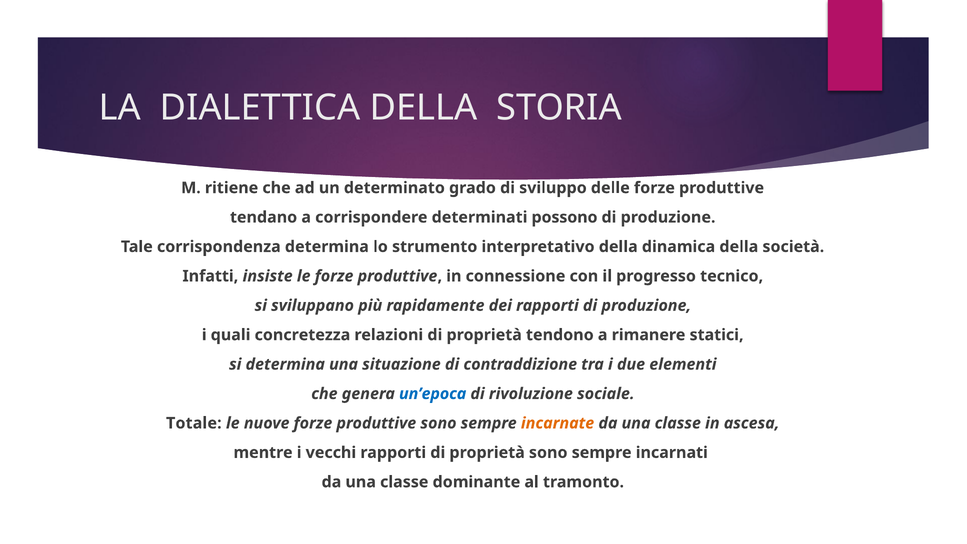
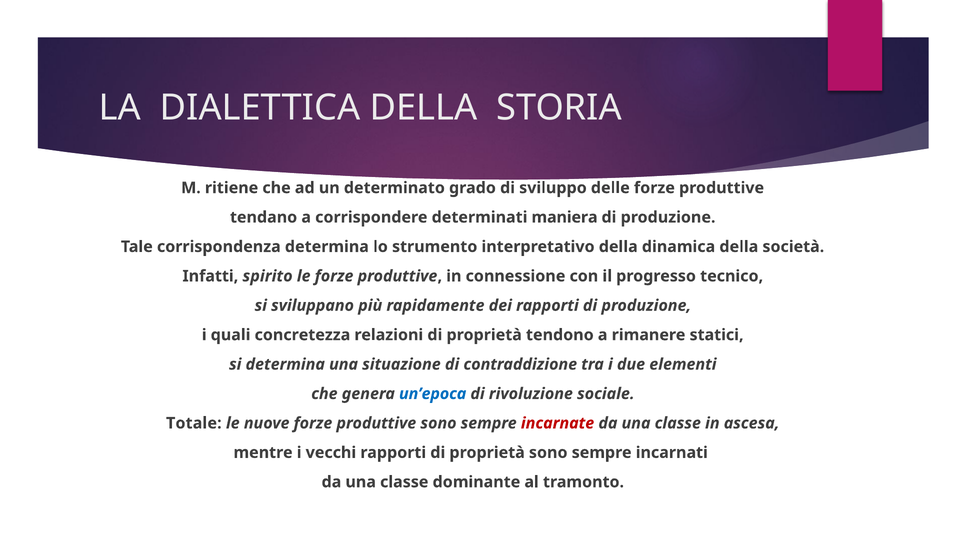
possono: possono -> maniera
insiste: insiste -> spirito
incarnate colour: orange -> red
